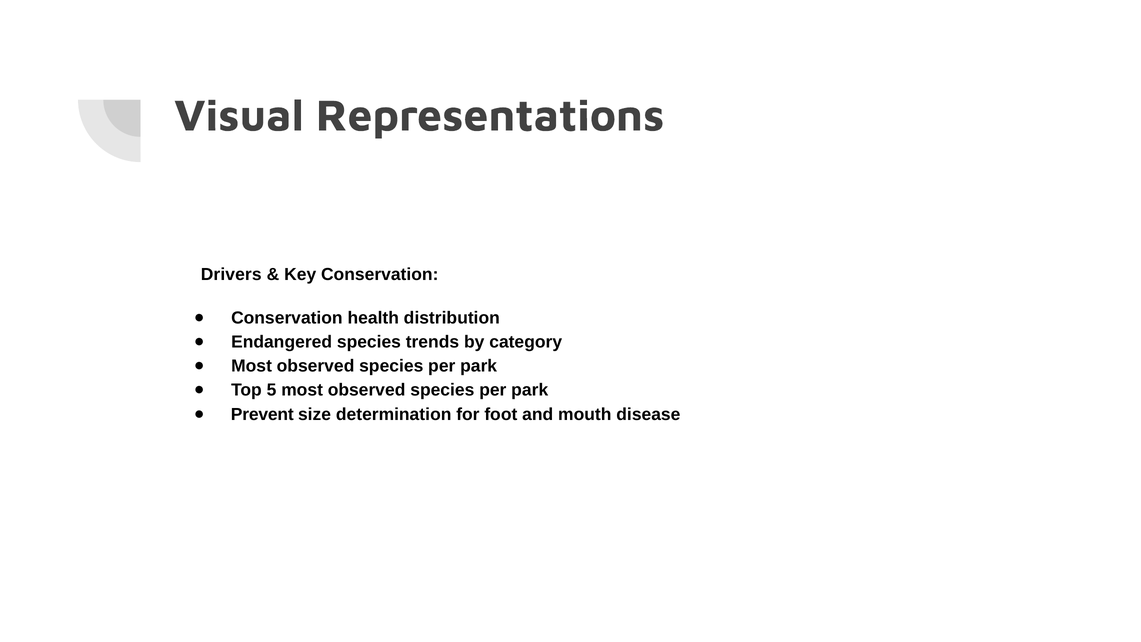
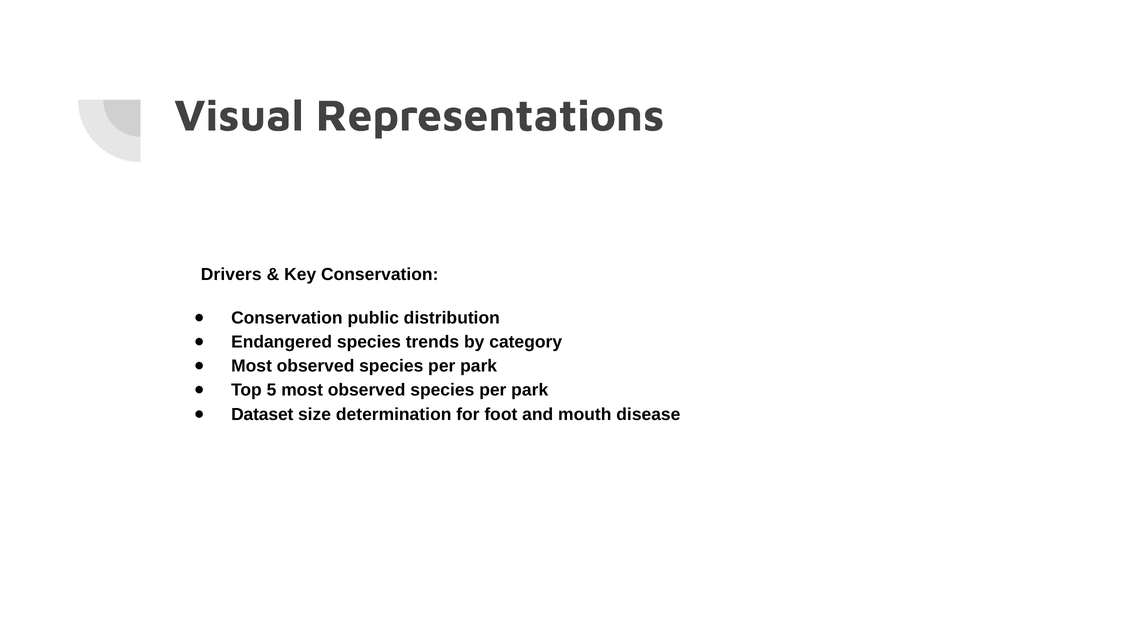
health: health -> public
Prevent: Prevent -> Dataset
